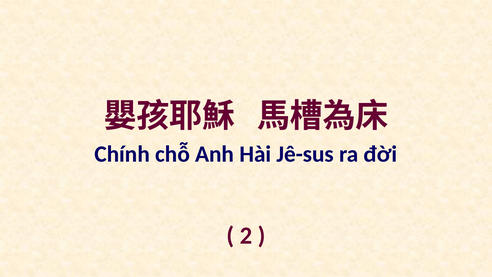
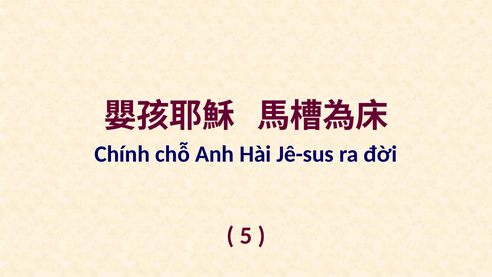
2: 2 -> 5
